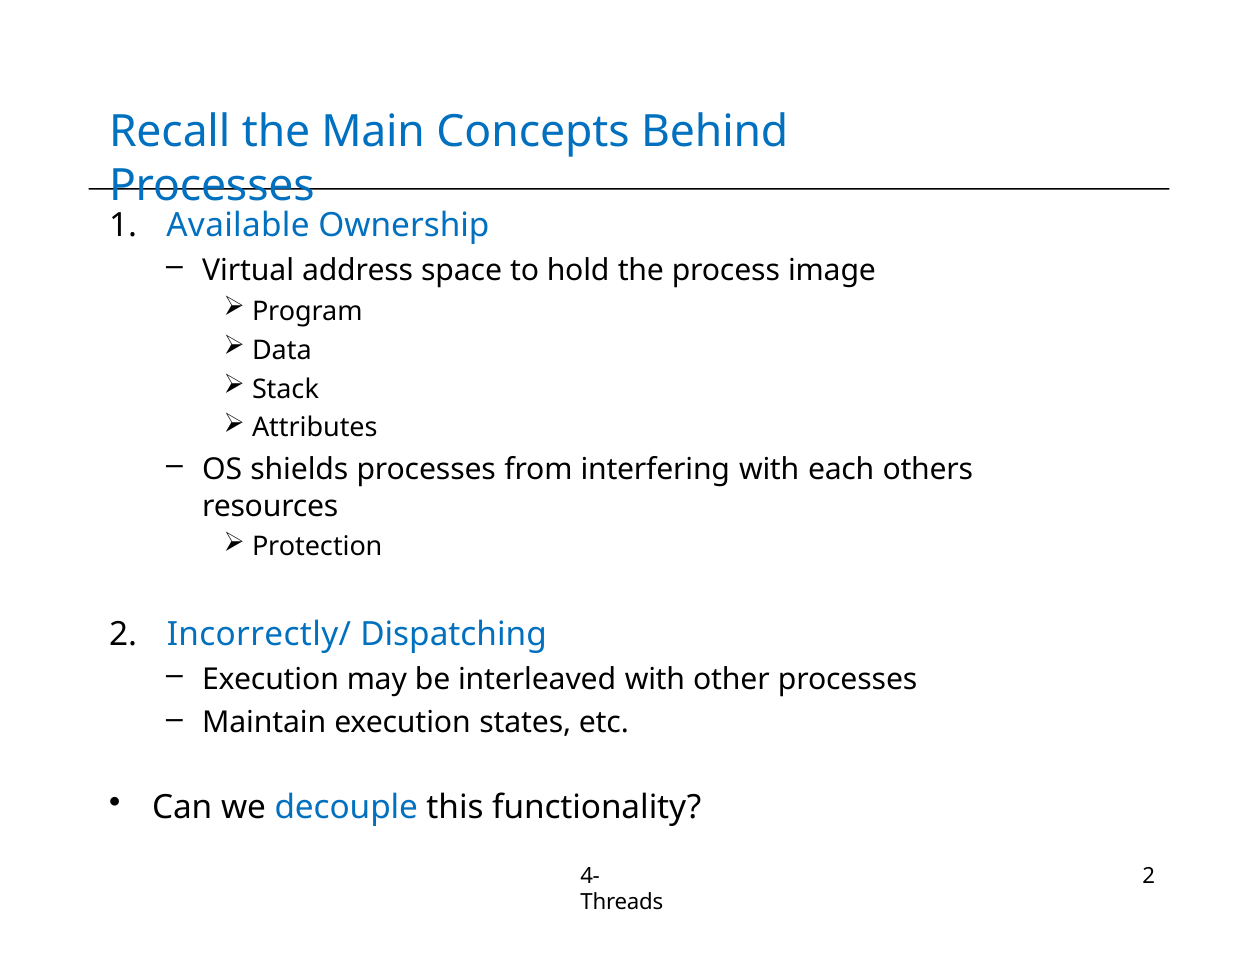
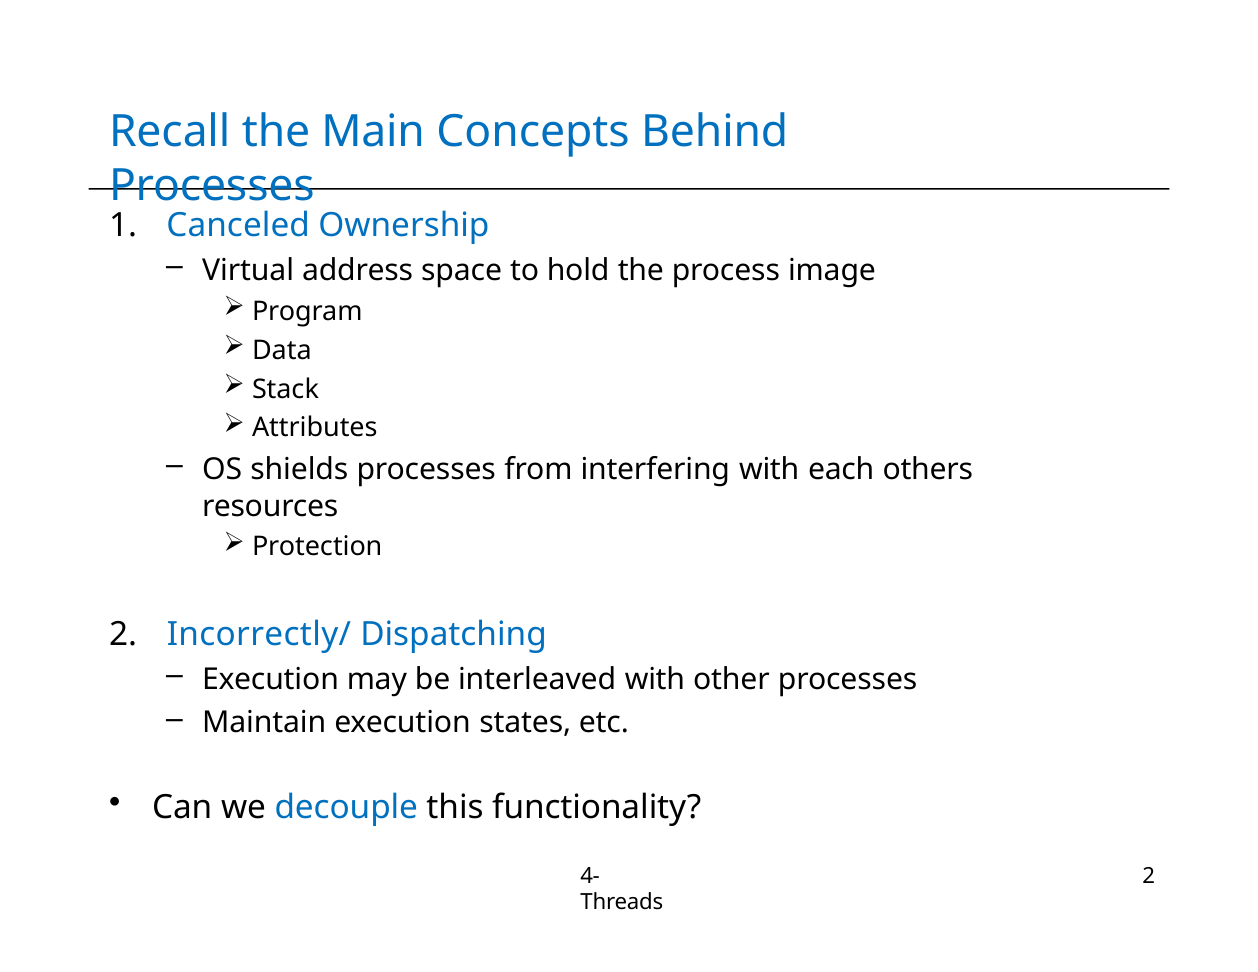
Available: Available -> Canceled
